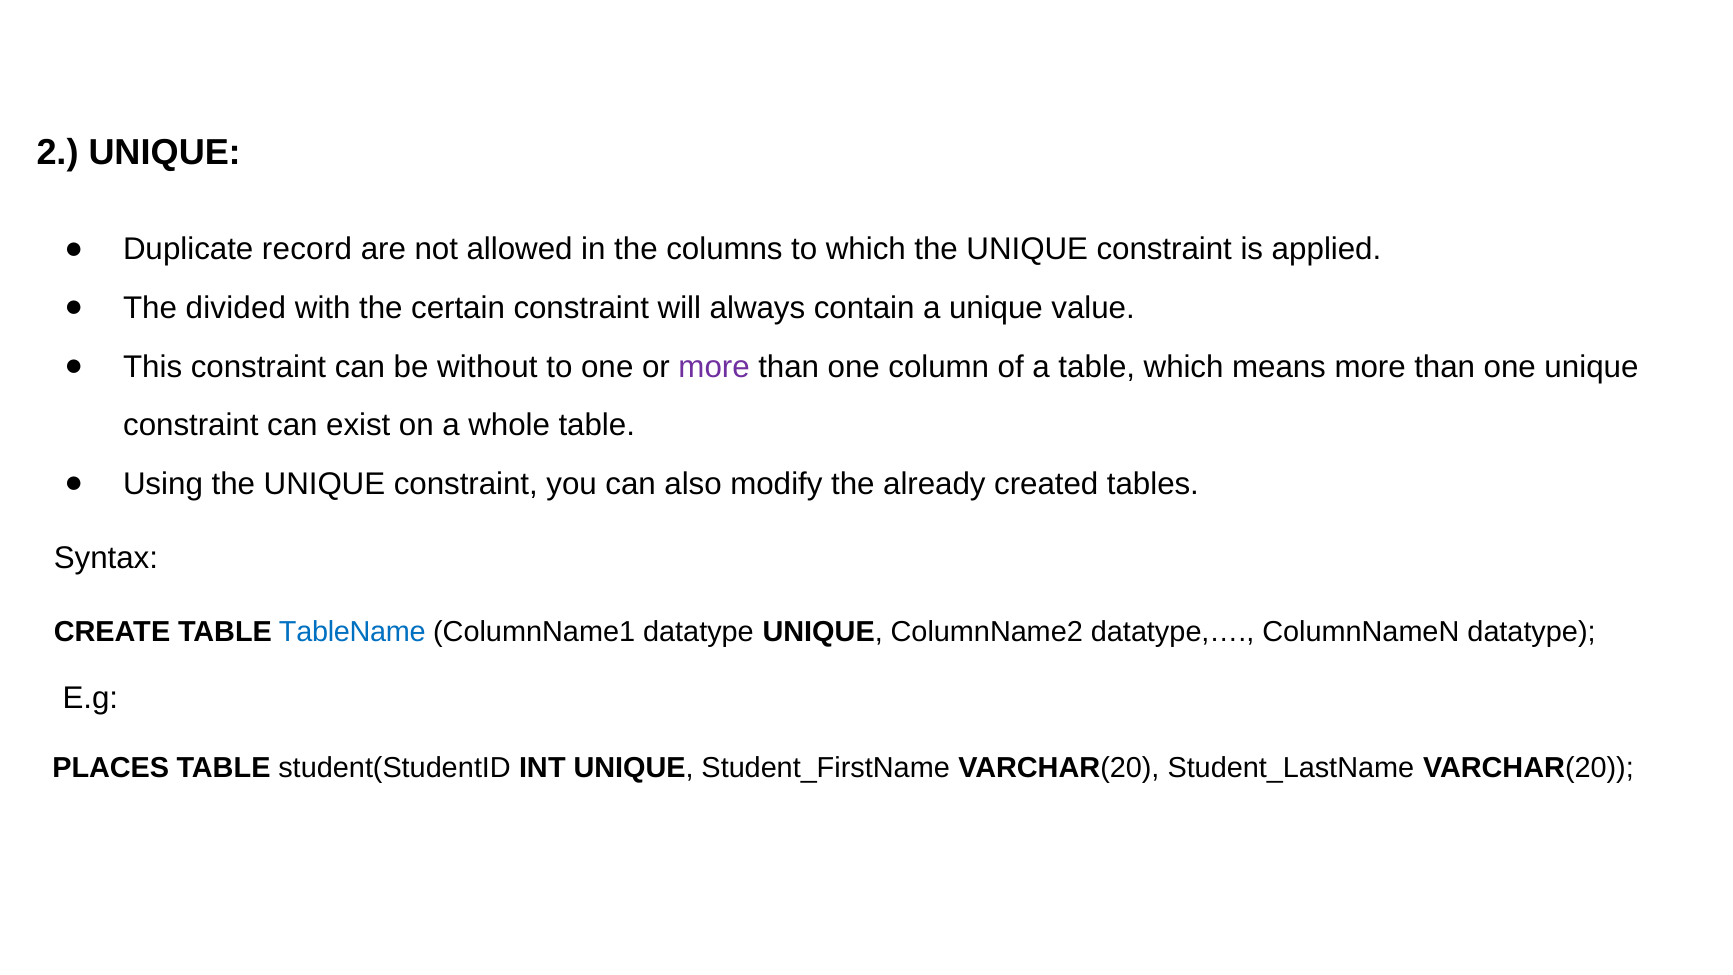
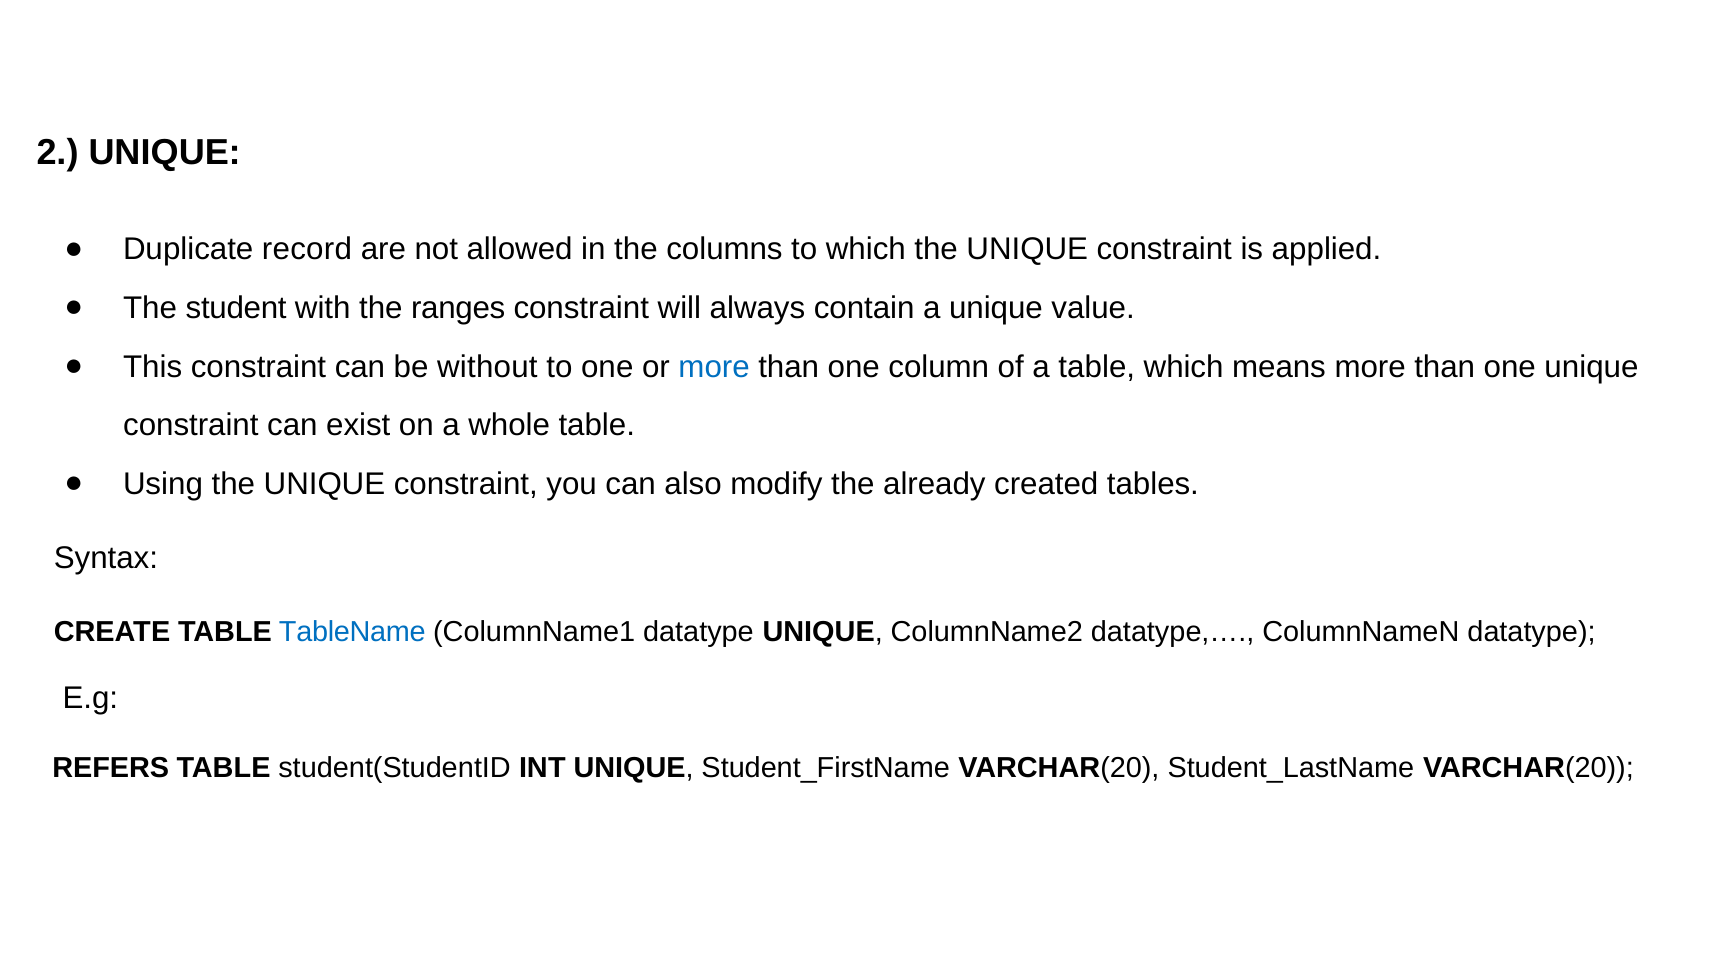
divided: divided -> student
certain: certain -> ranges
more at (714, 367) colour: purple -> blue
PLACES: PLACES -> REFERS
